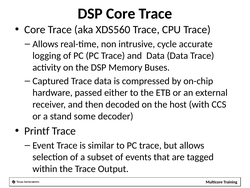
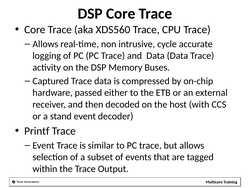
stand some: some -> event
